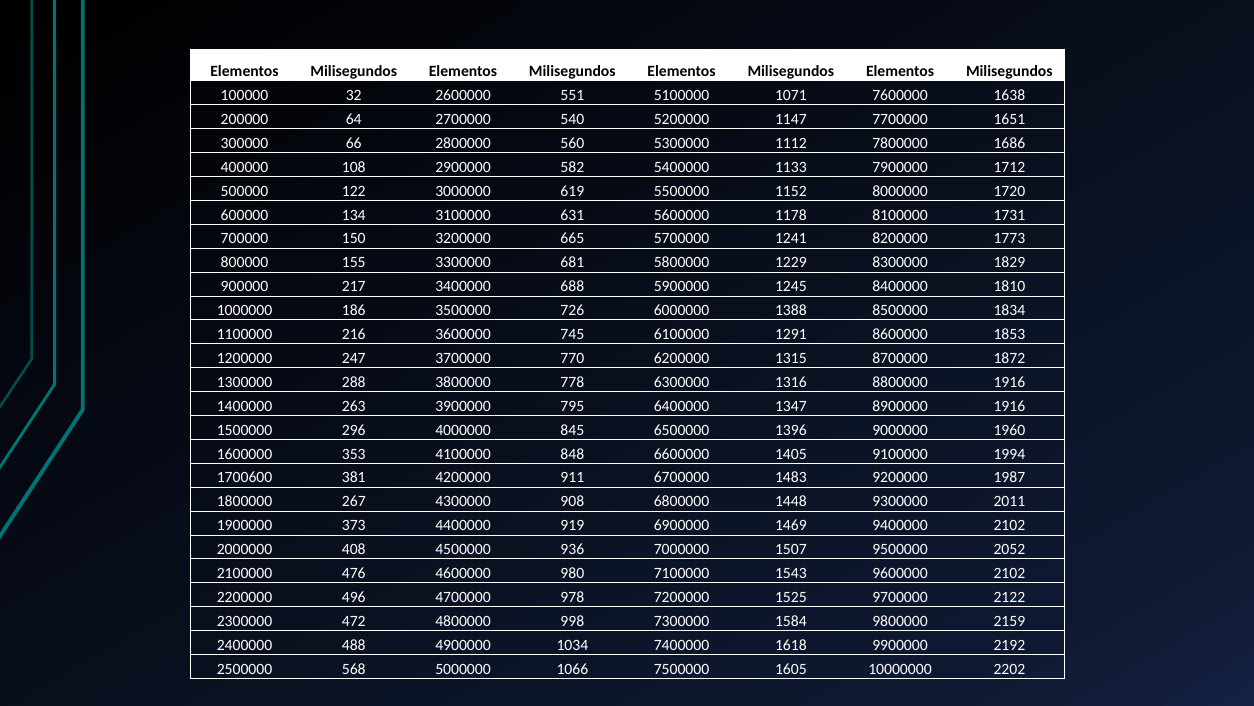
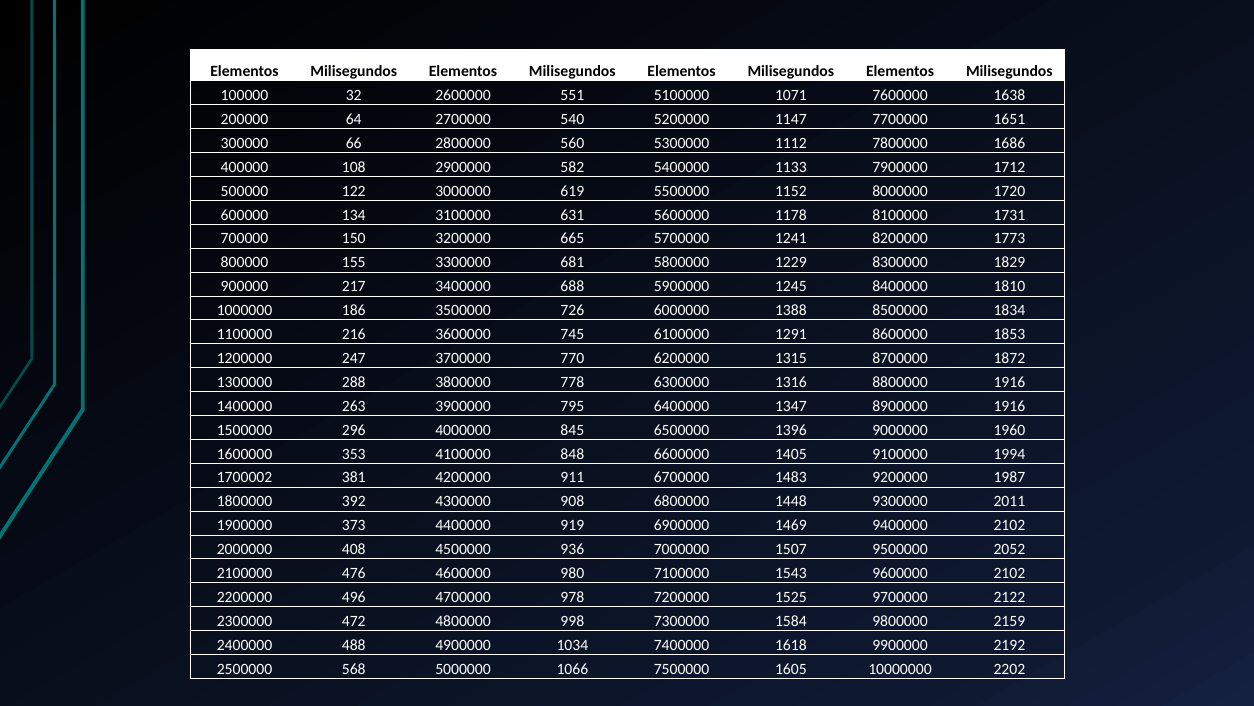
1700600: 1700600 -> 1700002
267: 267 -> 392
